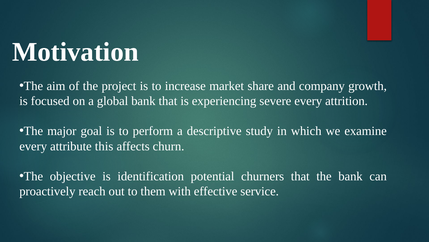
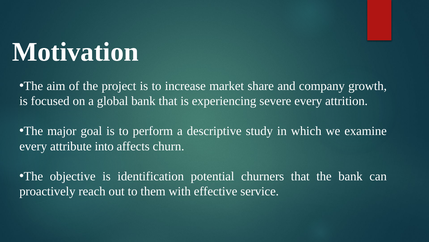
this: this -> into
